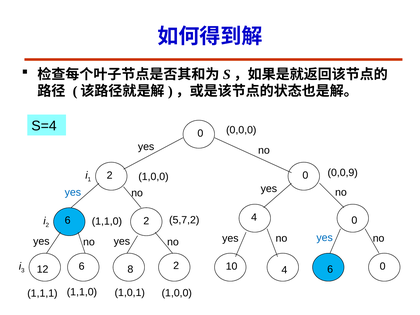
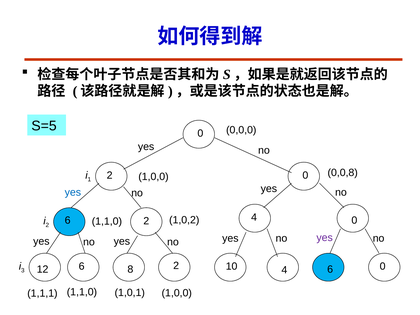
S=4: S=4 -> S=5
0,0,9: 0,0,9 -> 0,0,8
5,7,2: 5,7,2 -> 1,0,2
yes at (325, 238) colour: blue -> purple
